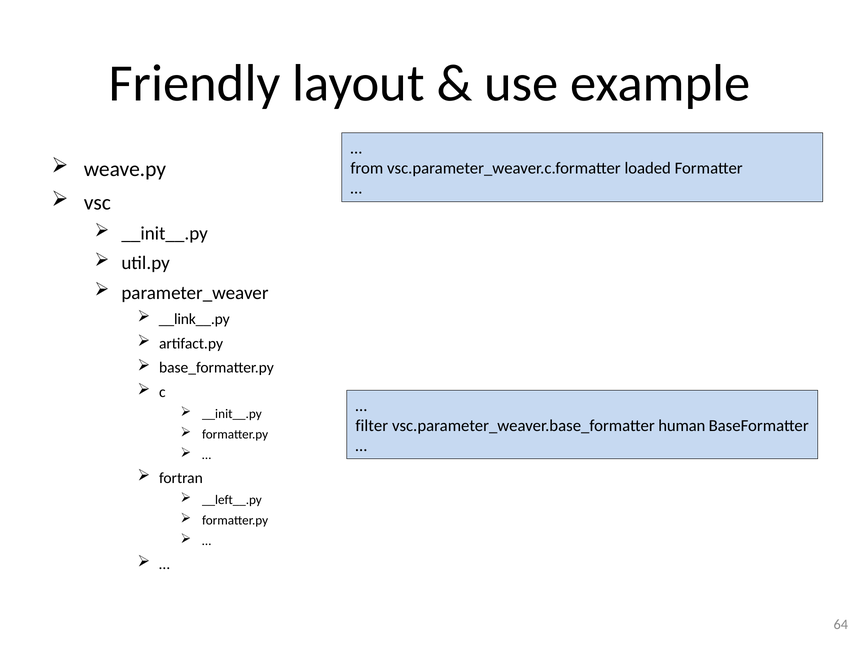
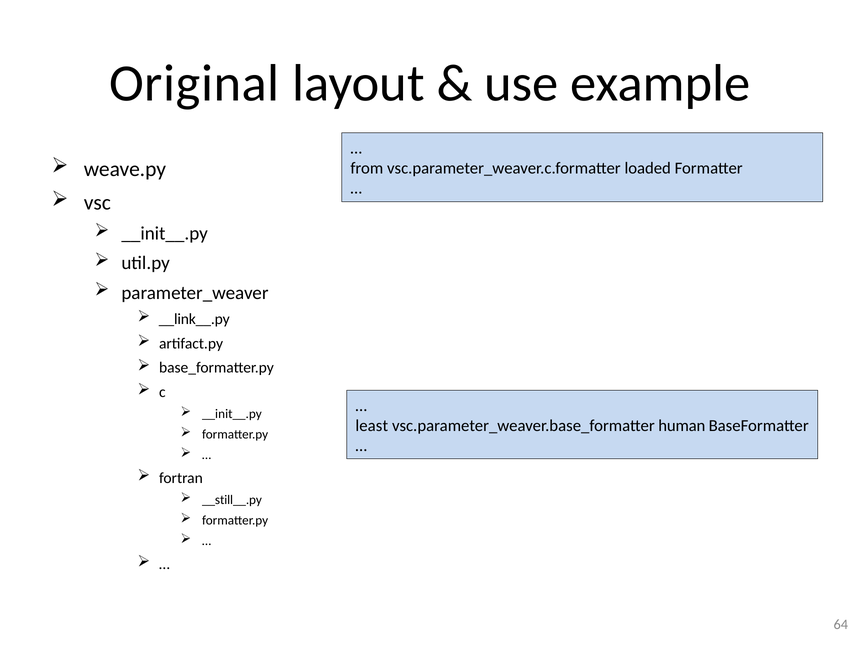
Friendly: Friendly -> Original
filter: filter -> least
__left__.py: __left__.py -> __still__.py
